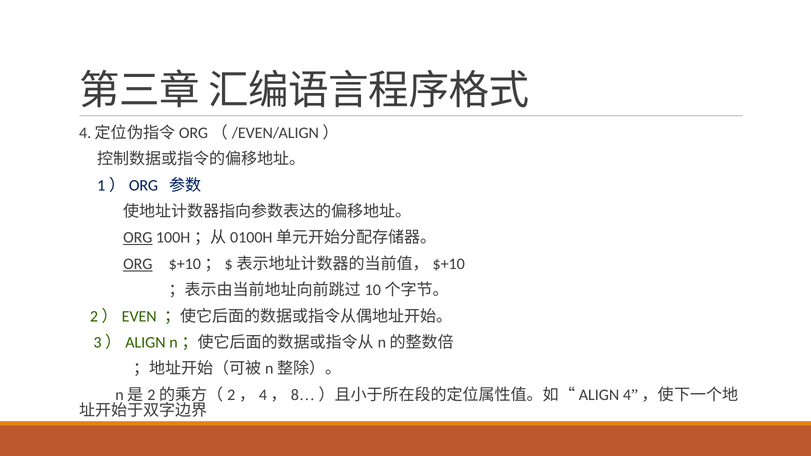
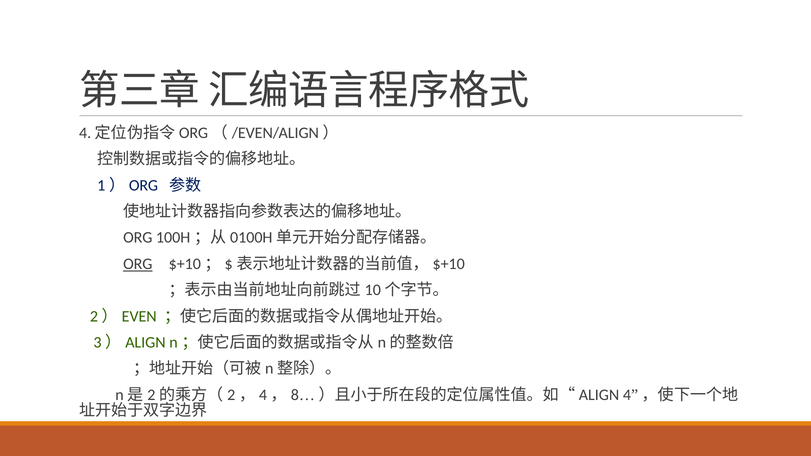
ORG at (138, 238) underline: present -> none
